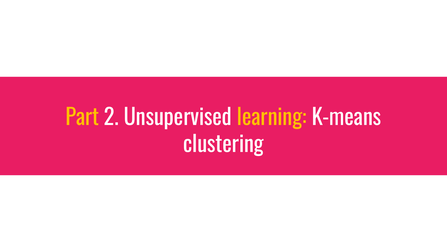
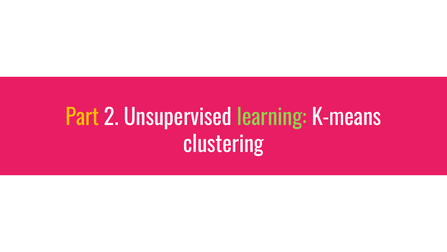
learning colour: yellow -> light green
